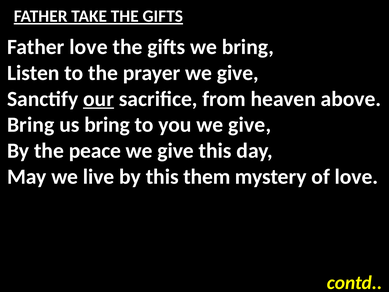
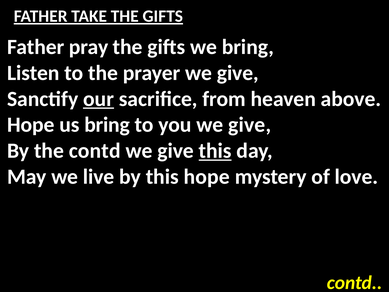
Father love: love -> pray
Bring at (31, 125): Bring -> Hope
the peace: peace -> contd
this at (215, 151) underline: none -> present
this them: them -> hope
